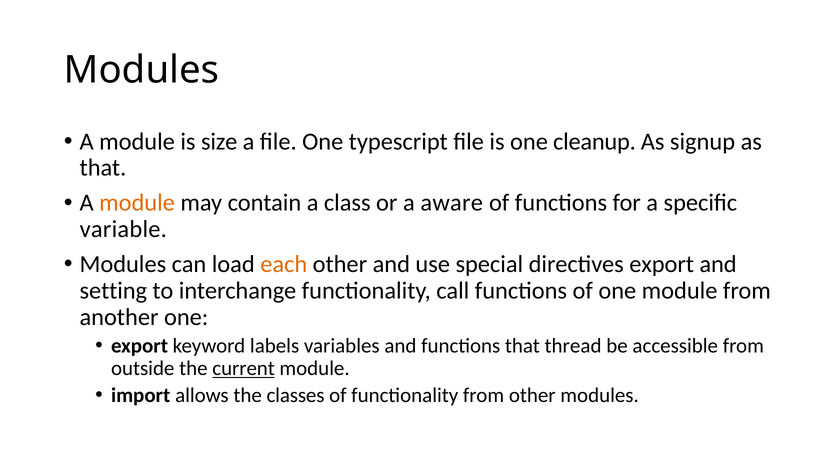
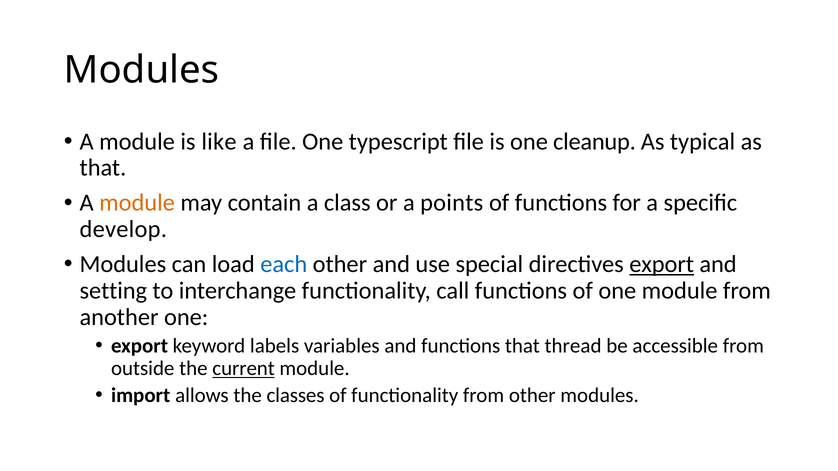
size: size -> like
signup: signup -> typical
aware: aware -> points
variable: variable -> develop
each colour: orange -> blue
export at (662, 265) underline: none -> present
